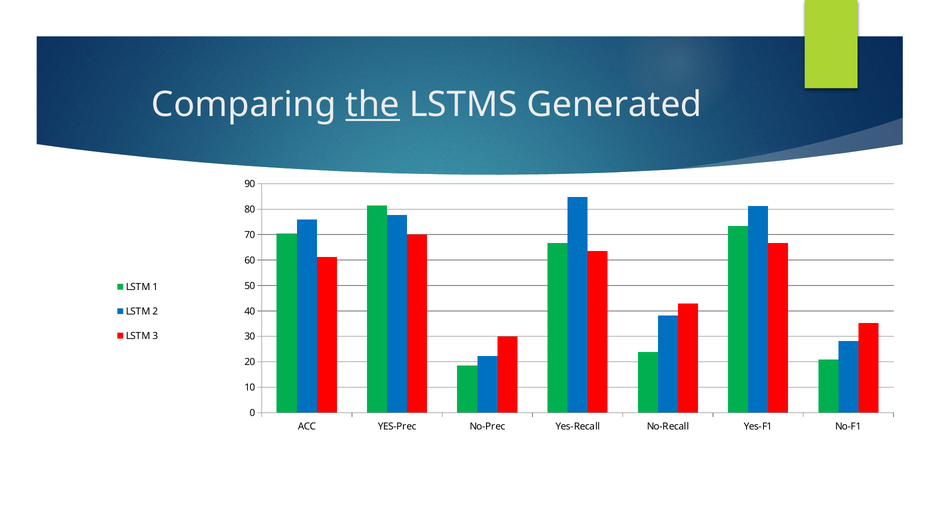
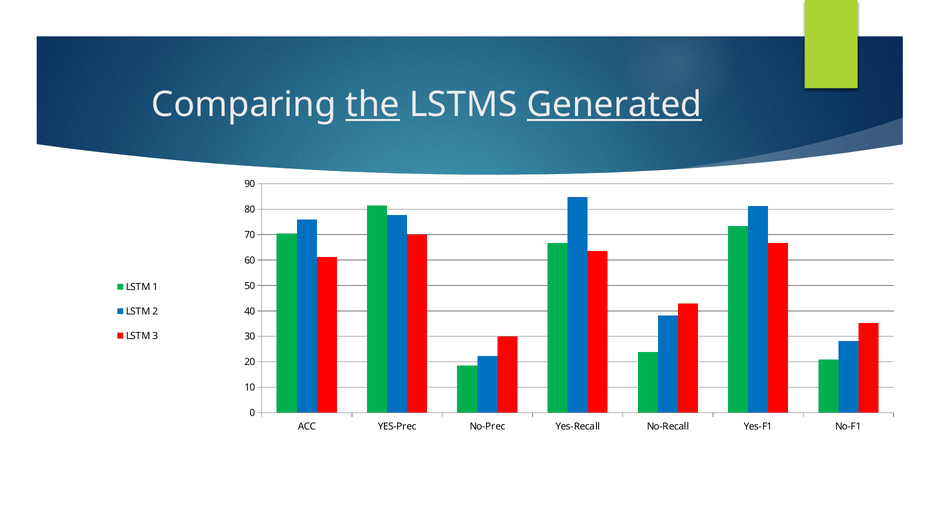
Generated underline: none -> present
